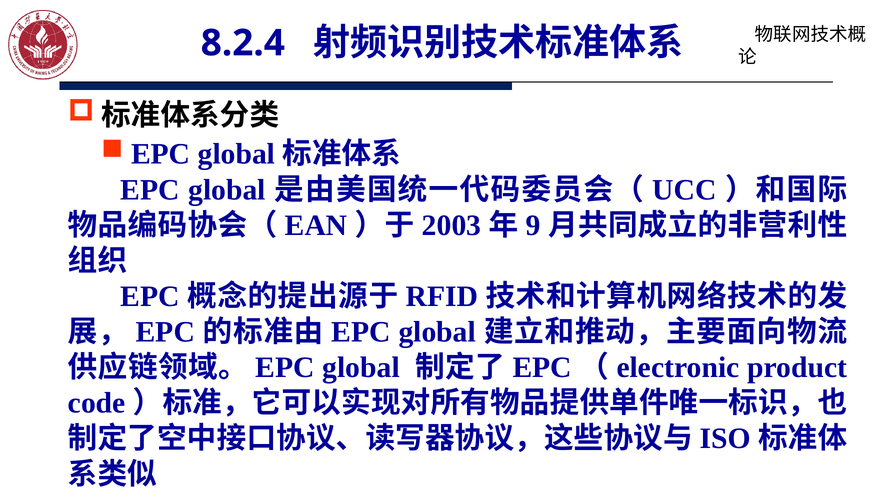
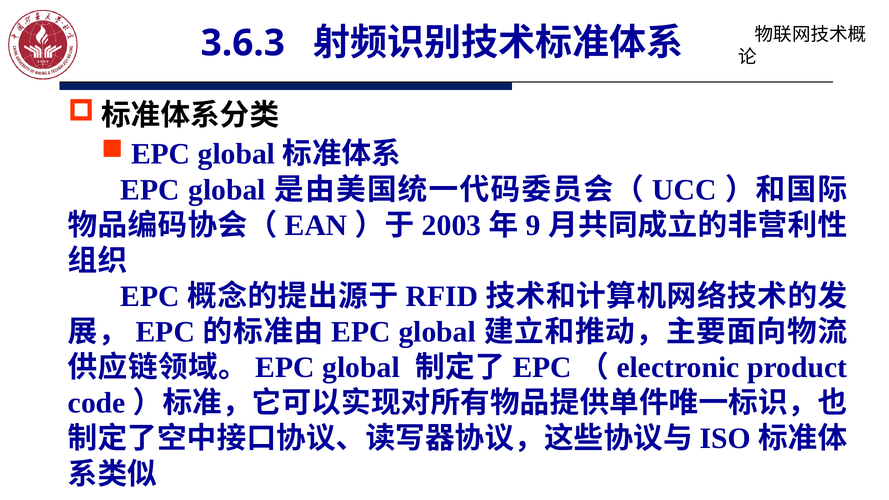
8.2.4: 8.2.4 -> 3.6.3
